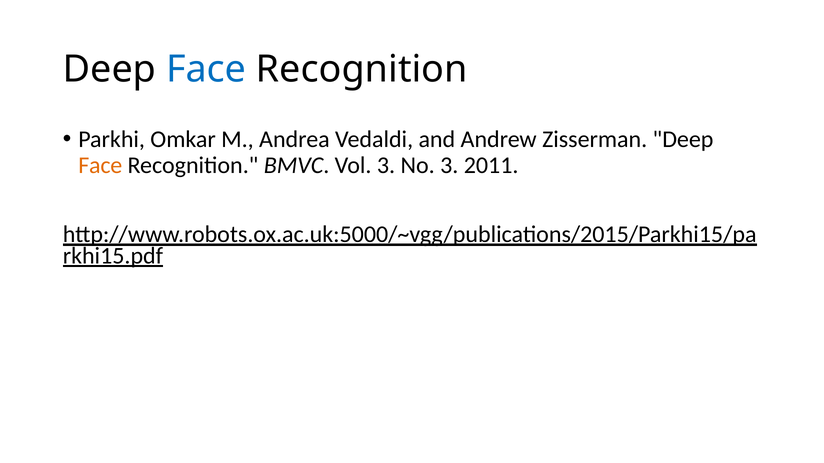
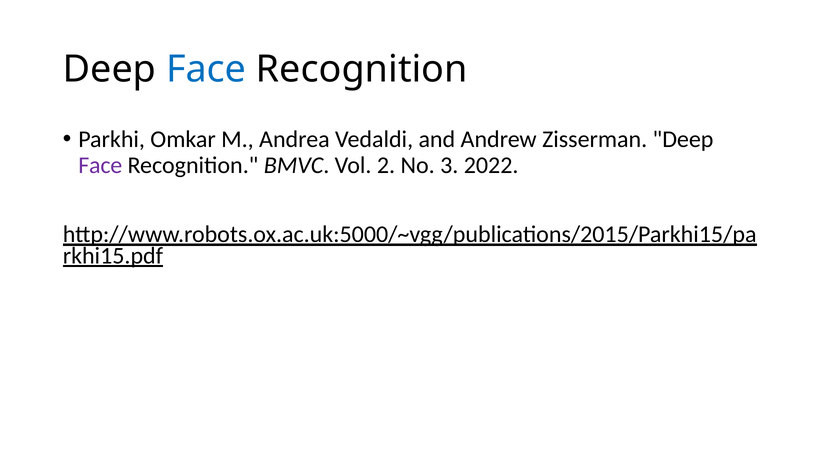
Face at (100, 165) colour: orange -> purple
Vol 3: 3 -> 2
2011: 2011 -> 2022
